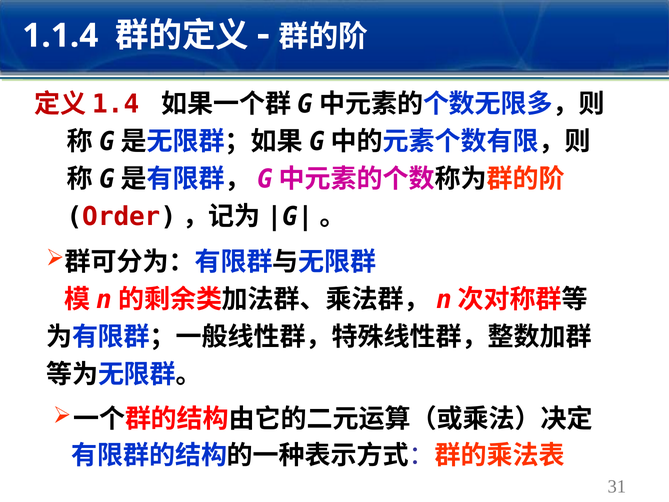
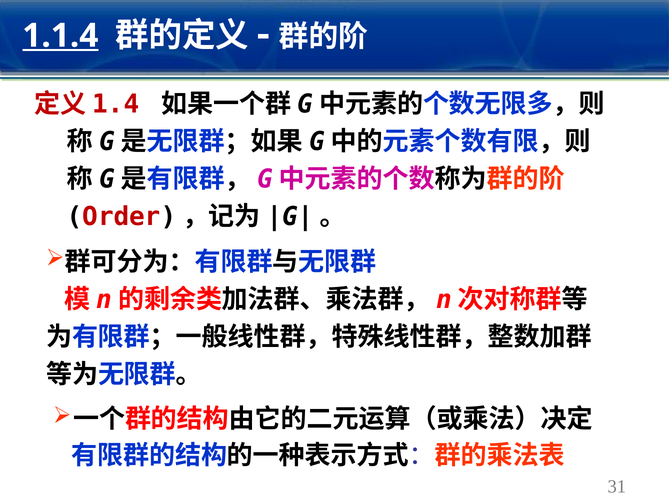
1.1.4 underline: none -> present
